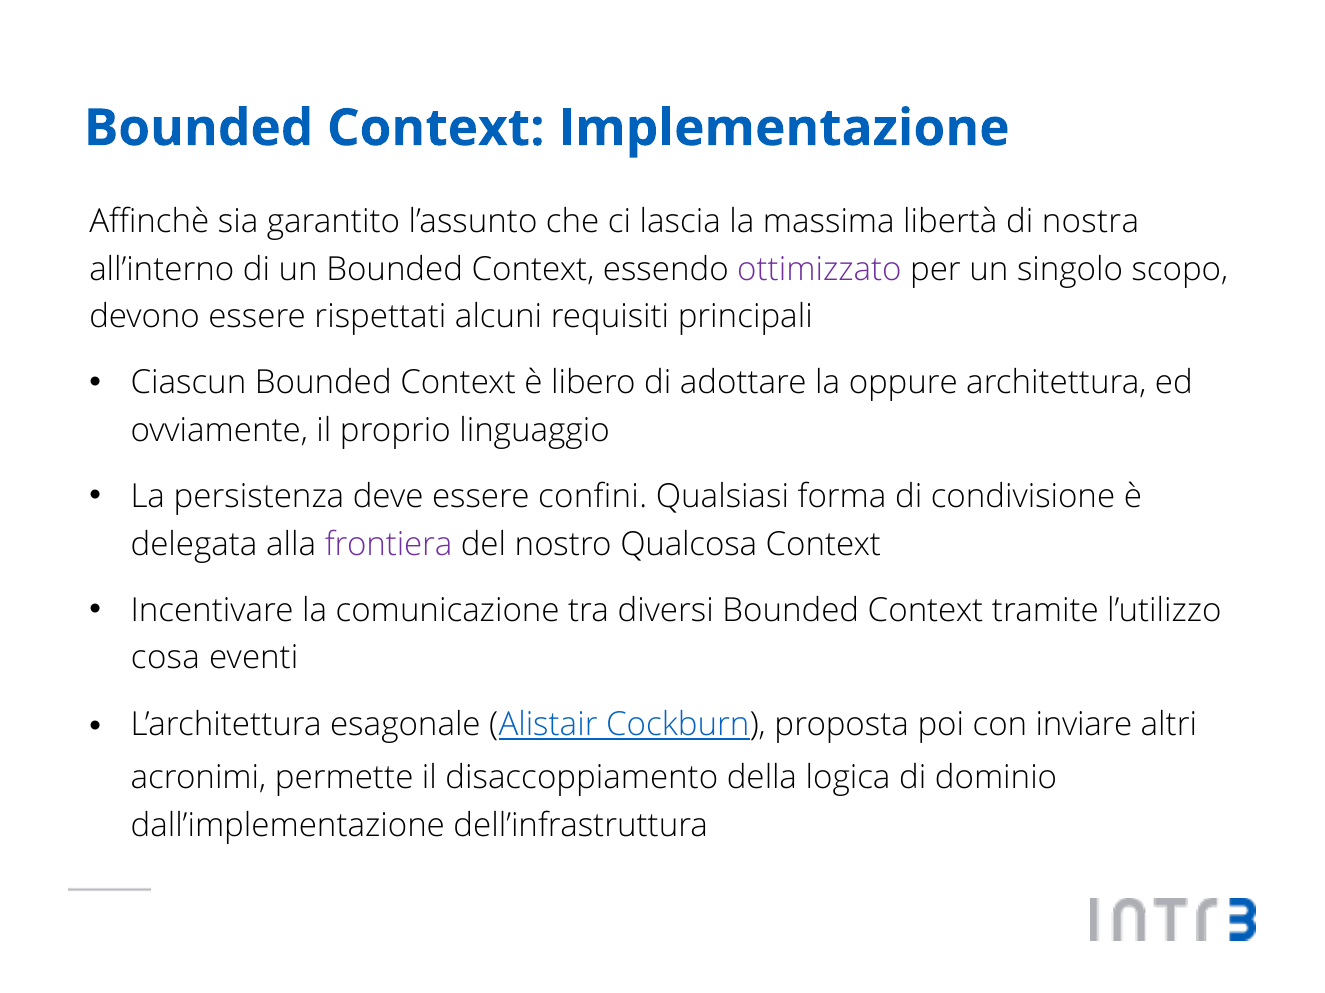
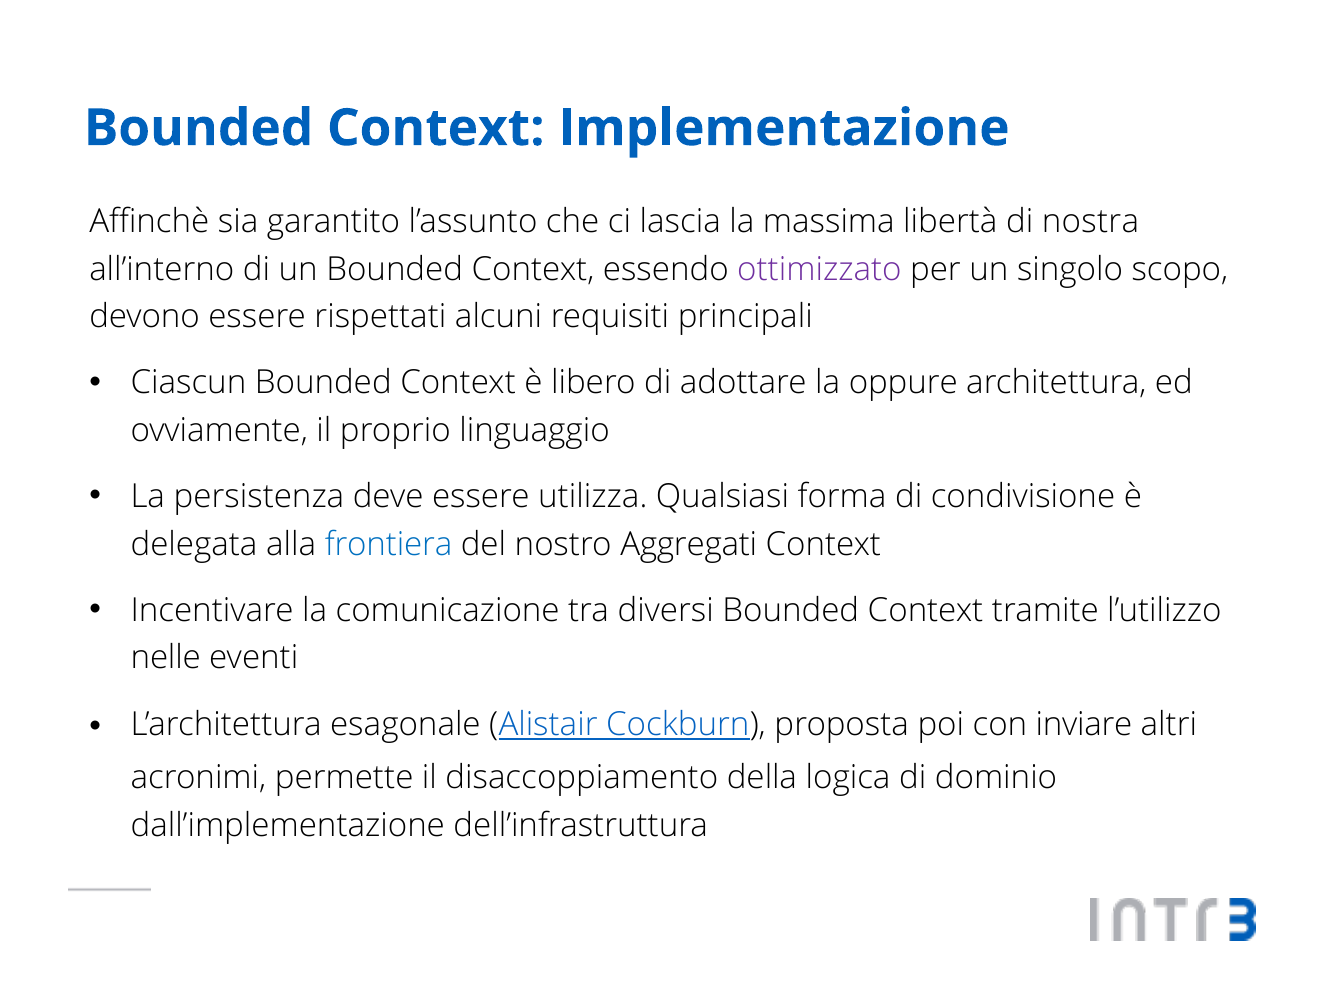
confini: confini -> utilizza
frontiera colour: purple -> blue
Qualcosa: Qualcosa -> Aggregati
cosa: cosa -> nelle
